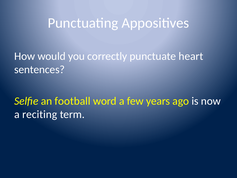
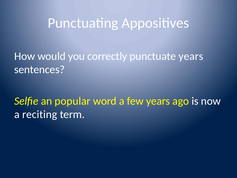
punctuate heart: heart -> years
football: football -> popular
